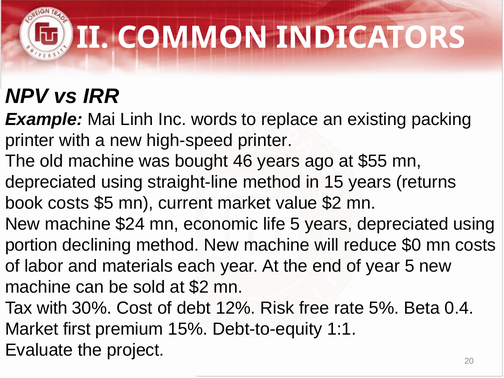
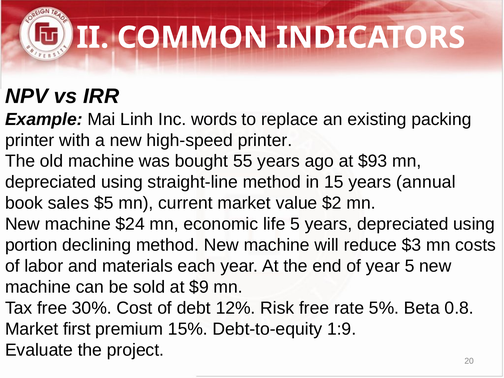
46: 46 -> 55
$55: $55 -> $93
returns: returns -> annual
book costs: costs -> sales
$0: $0 -> $3
at $2: $2 -> $9
Tax with: with -> free
0.4: 0.4 -> 0.8
1:1: 1:1 -> 1:9
